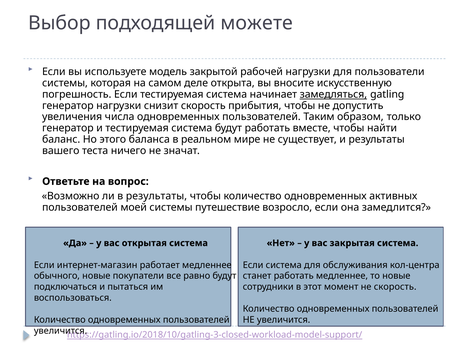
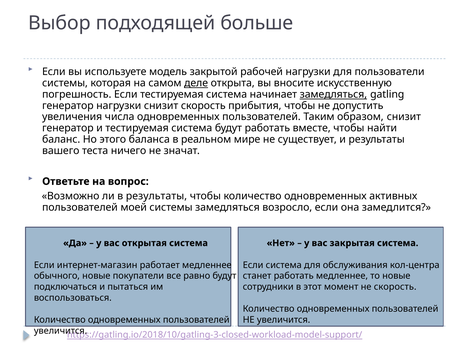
можете: можете -> больше
деле underline: none -> present
образом только: только -> снизит
системы путешествие: путешествие -> замедляться
